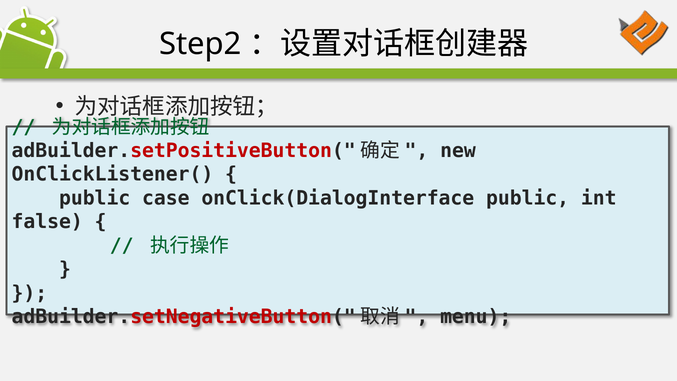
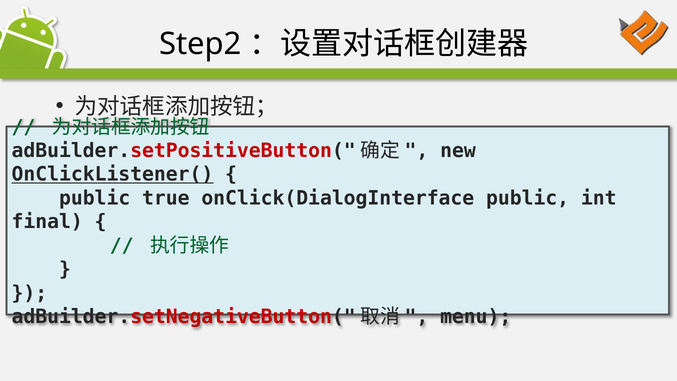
OnClickListener( underline: none -> present
case: case -> true
false: false -> final
